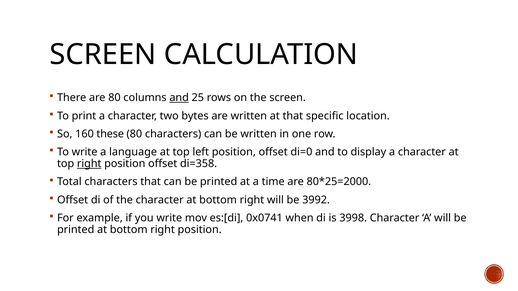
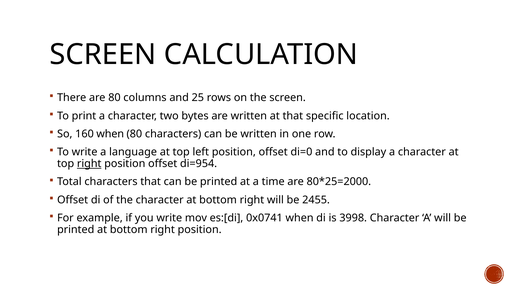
and at (179, 98) underline: present -> none
160 these: these -> when
di=358: di=358 -> di=954
3992: 3992 -> 2455
